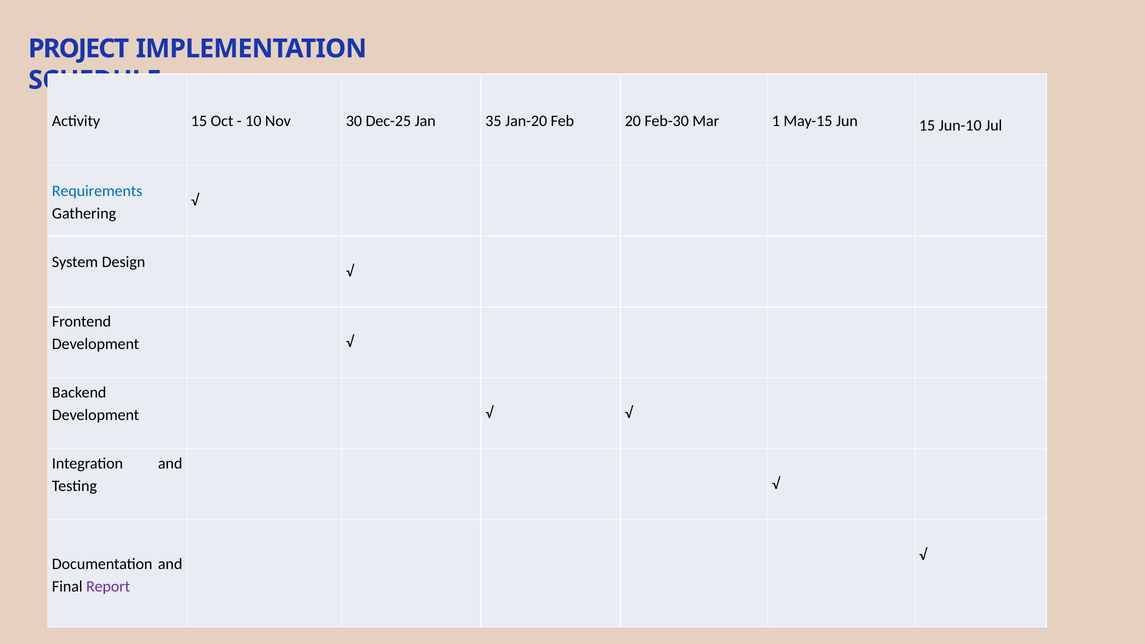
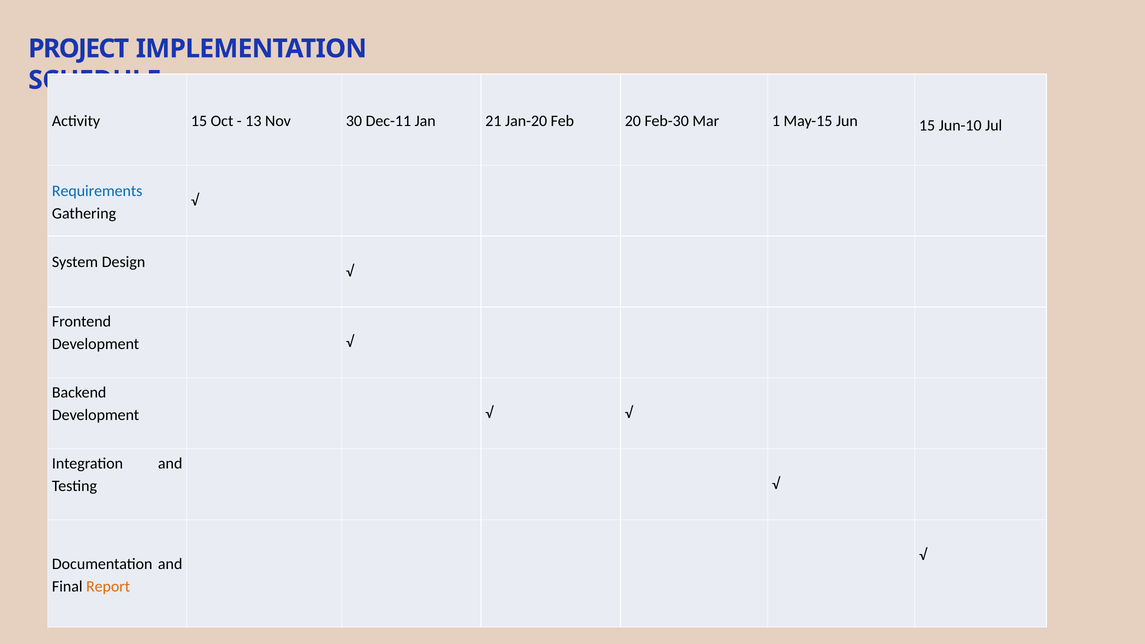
10: 10 -> 13
Dec-25: Dec-25 -> Dec-11
35: 35 -> 21
Report colour: purple -> orange
